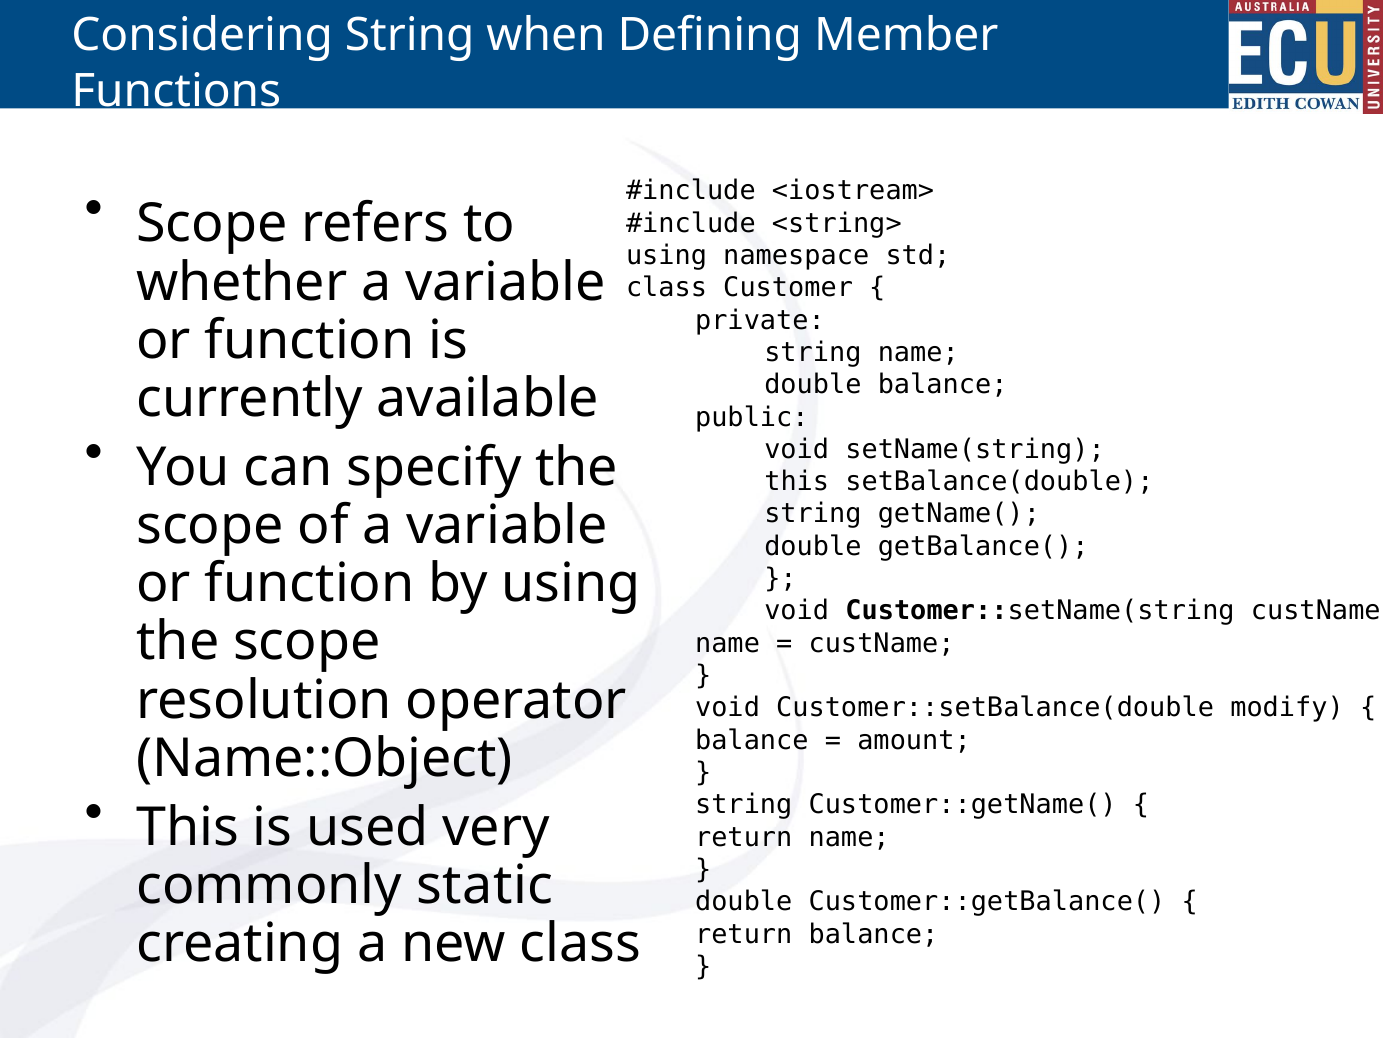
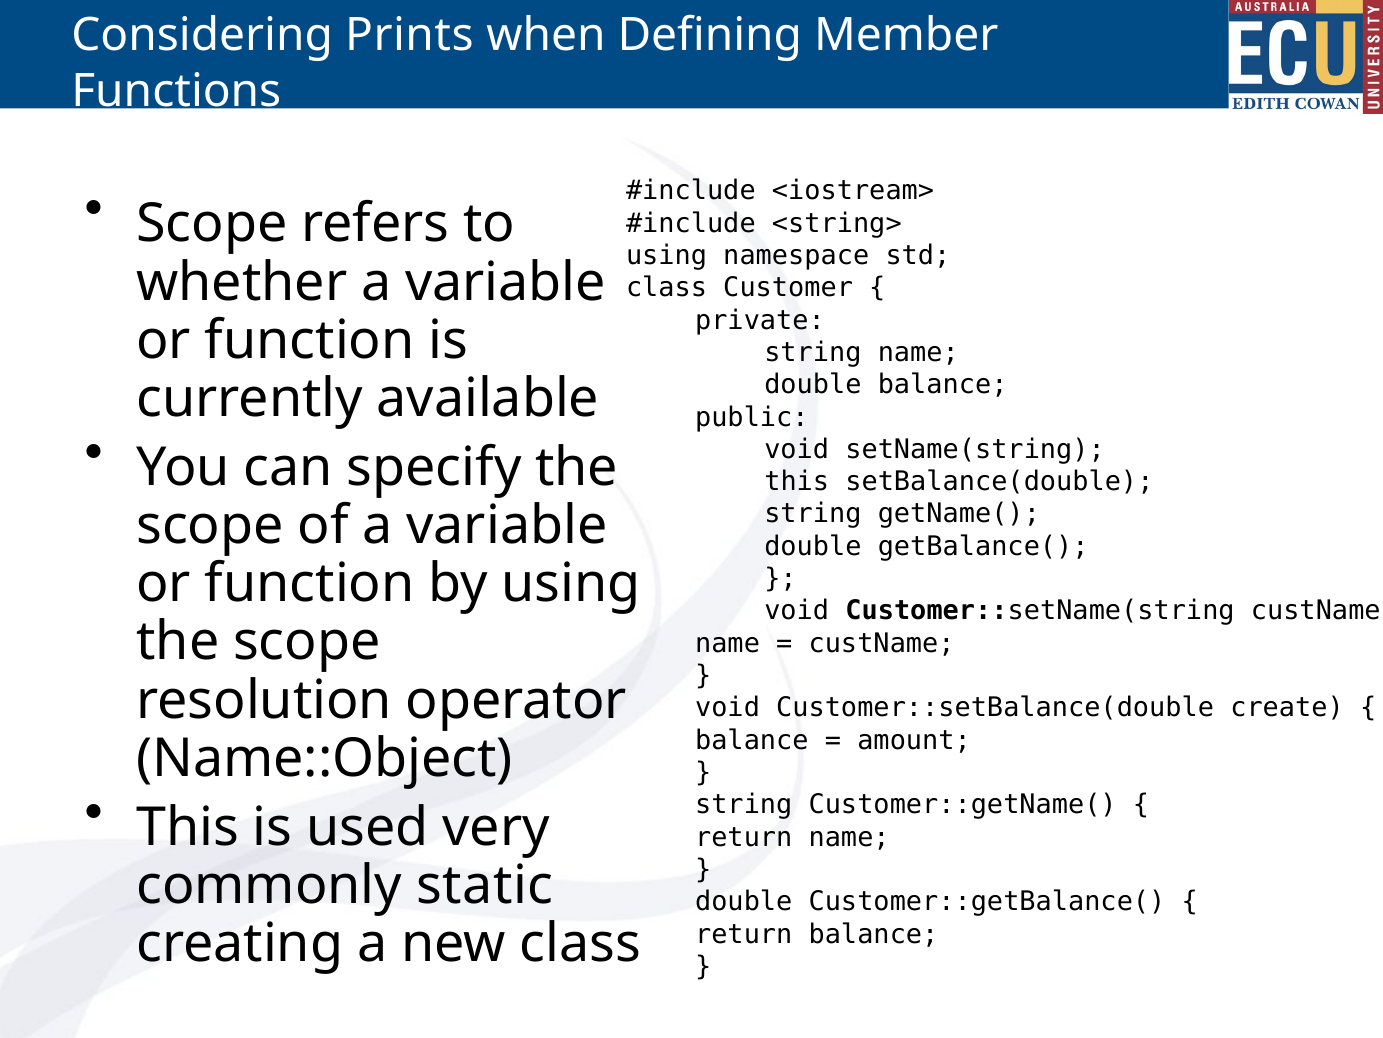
Considering String: String -> Prints
modify: modify -> create
